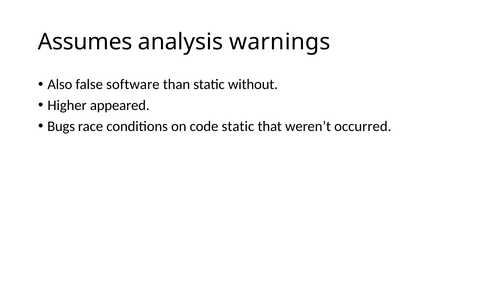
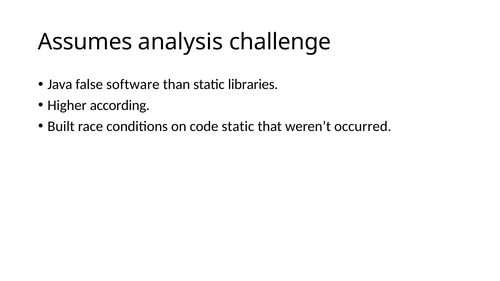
warnings: warnings -> challenge
Also: Also -> Java
without: without -> libraries
appeared: appeared -> according
Bugs: Bugs -> Built
